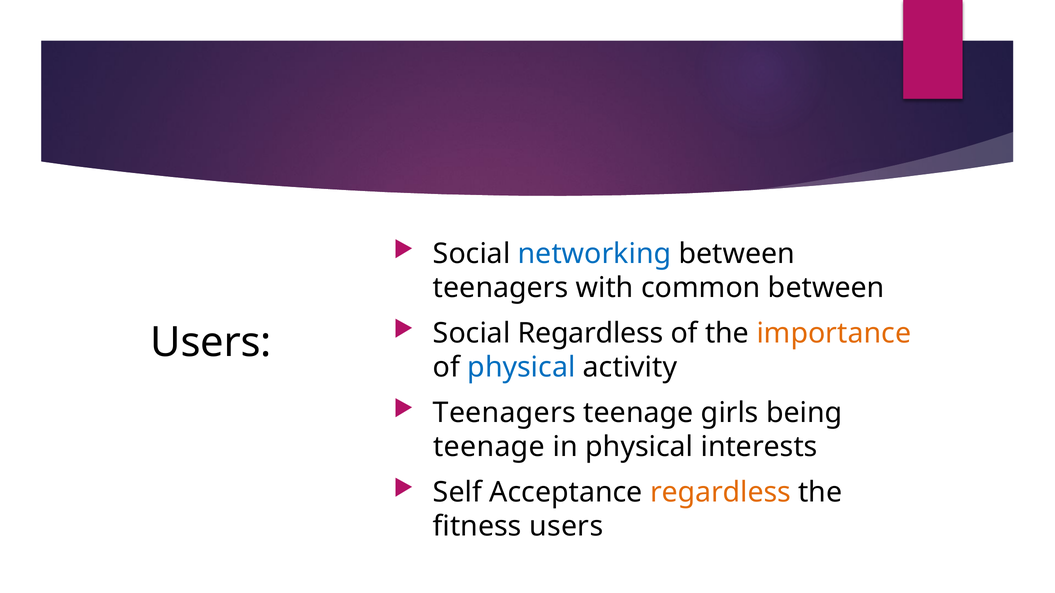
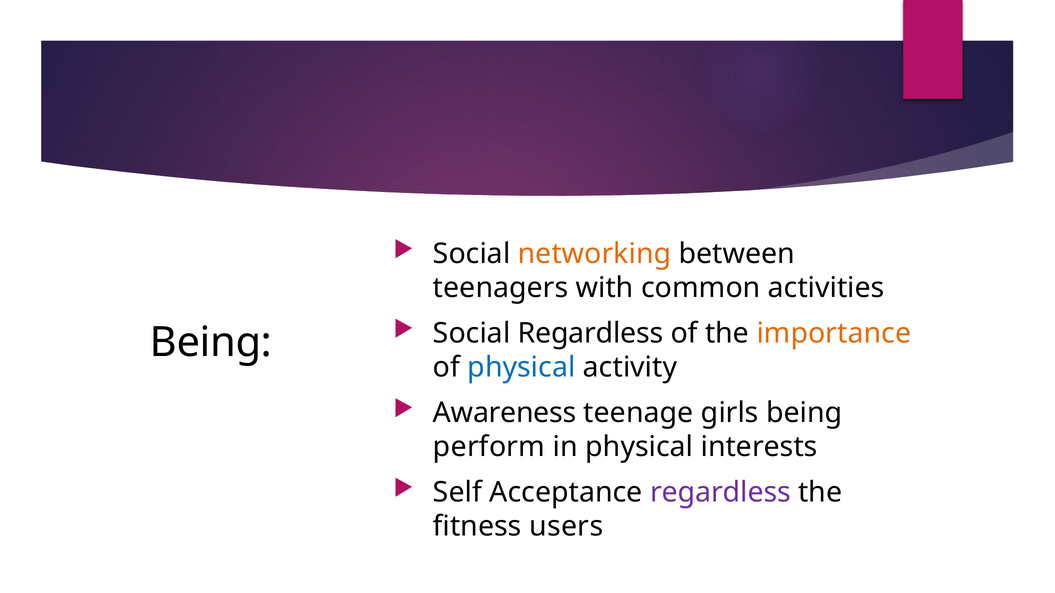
networking colour: blue -> orange
common between: between -> activities
Users at (211, 343): Users -> Being
Teenagers at (504, 413): Teenagers -> Awareness
teenage at (489, 447): teenage -> perform
regardless at (720, 493) colour: orange -> purple
